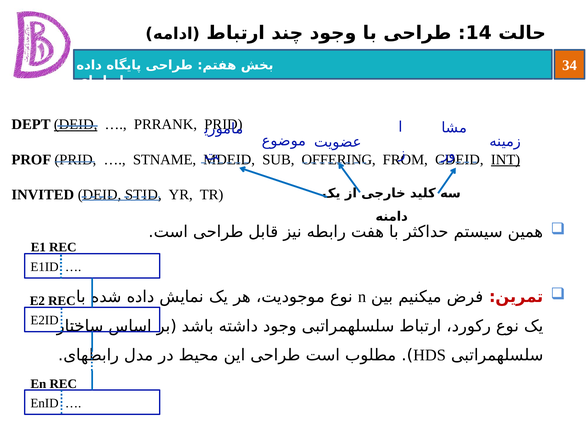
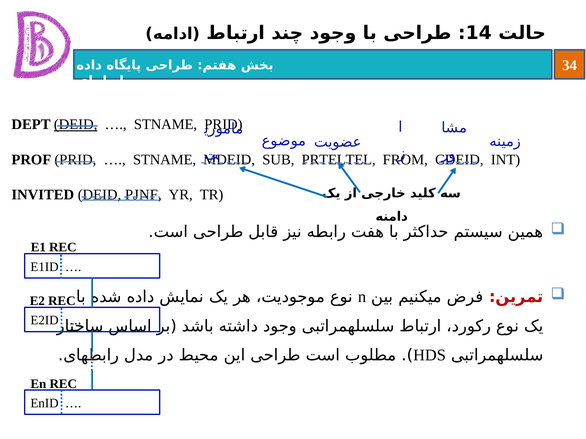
PRRANK at (165, 125): PRRANK -> STNAME
OFFERING: OFFERING -> PRTELTEL
INT underline: present -> none
STID: STID -> PJNF
